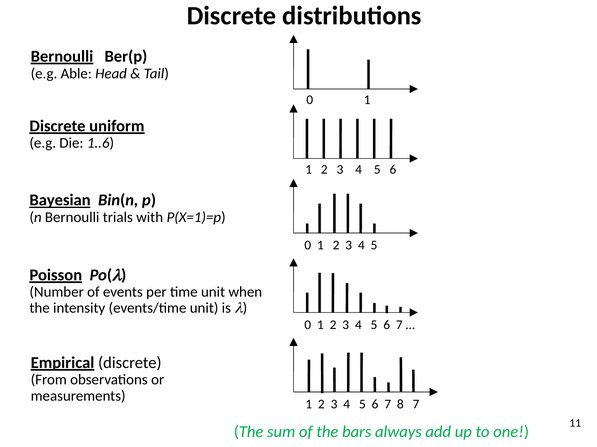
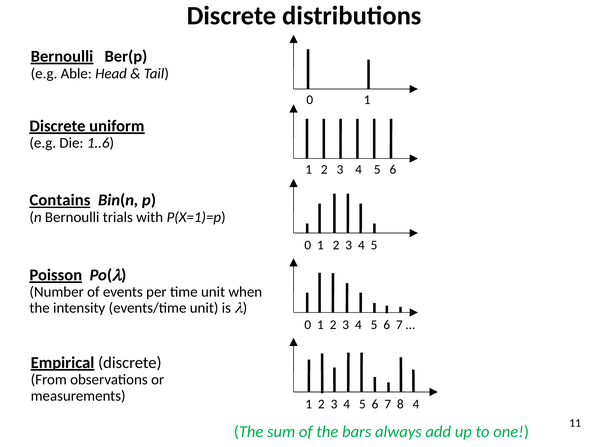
Bayesian: Bayesian -> Contains
8 7: 7 -> 4
